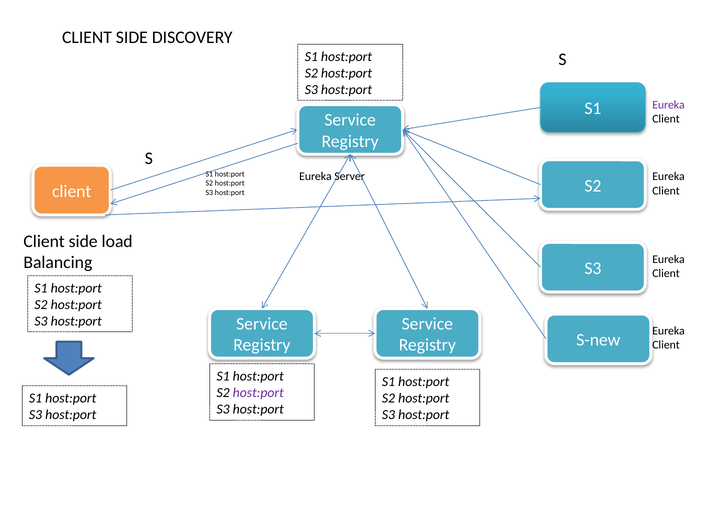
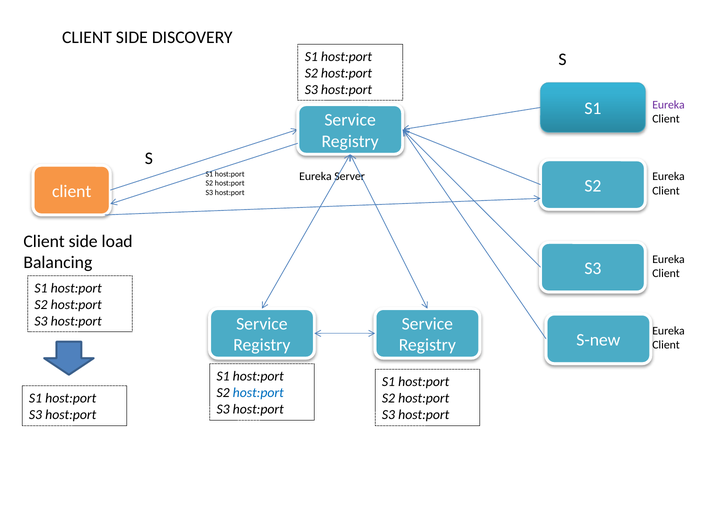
host:port at (258, 393) colour: purple -> blue
